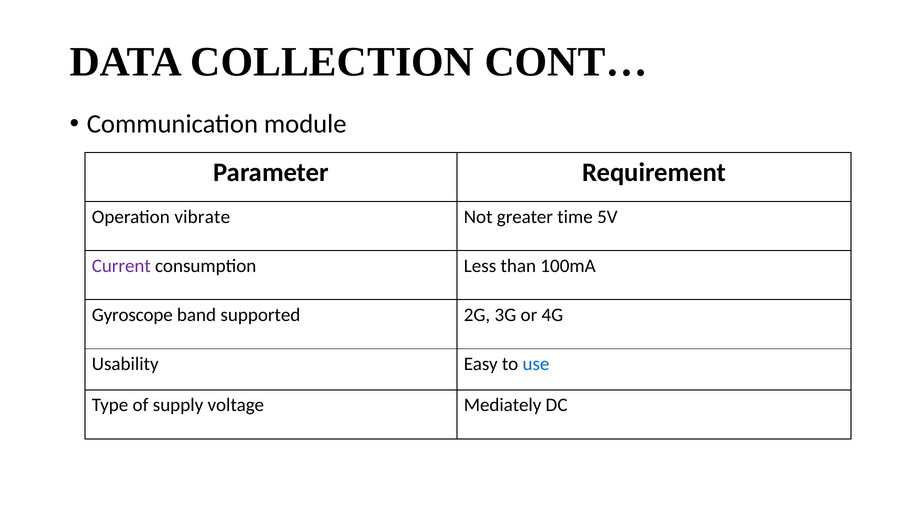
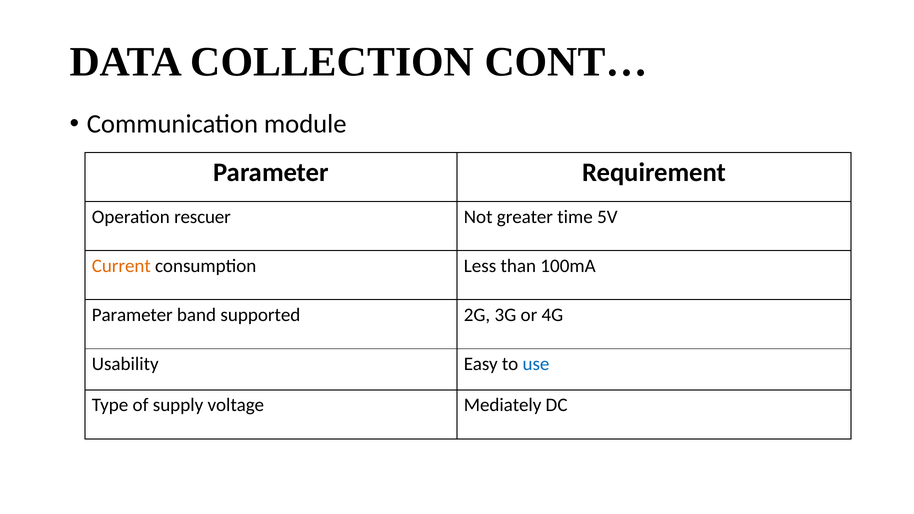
vibrate: vibrate -> rescuer
Current colour: purple -> orange
Gyroscope at (132, 315): Gyroscope -> Parameter
